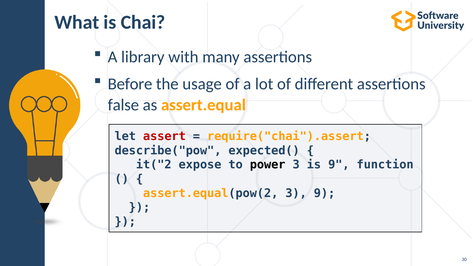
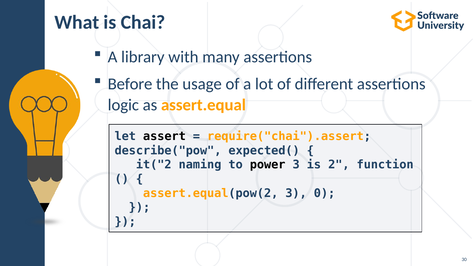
false: false -> logic
assert colour: red -> black
expose: expose -> naming
is 9: 9 -> 2
3 9: 9 -> 0
